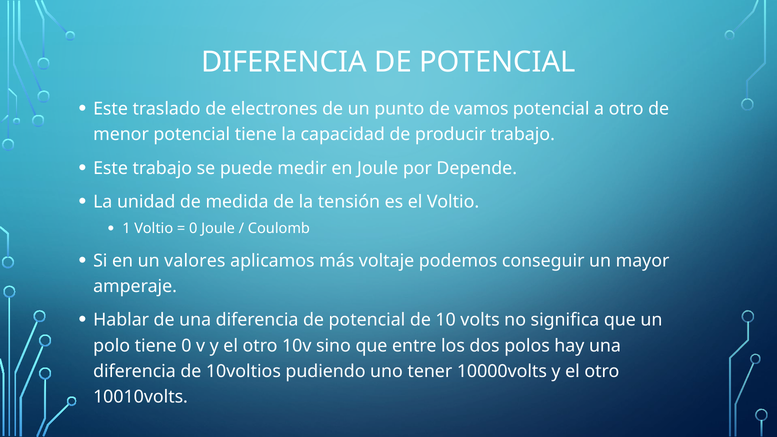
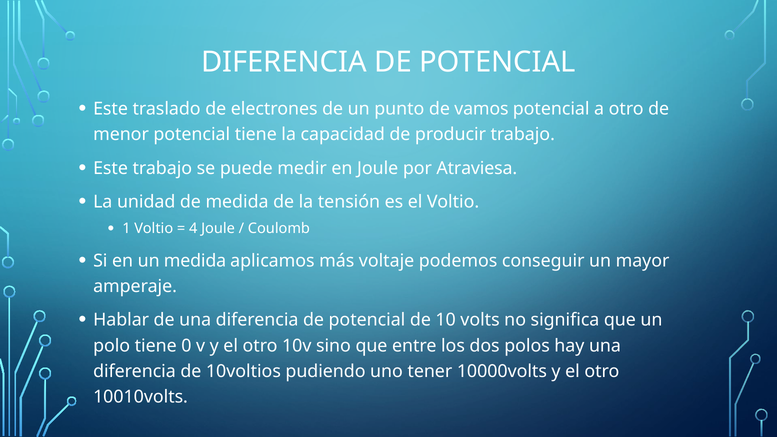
Depende: Depende -> Atraviesa
0 at (193, 229): 0 -> 4
un valores: valores -> medida
